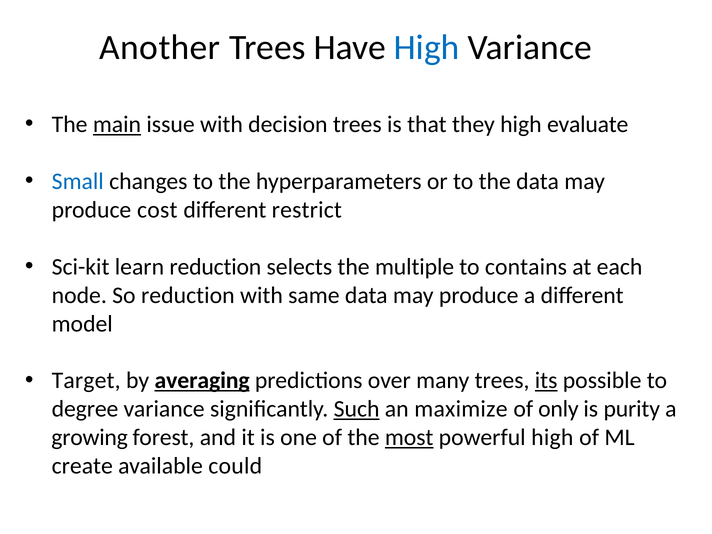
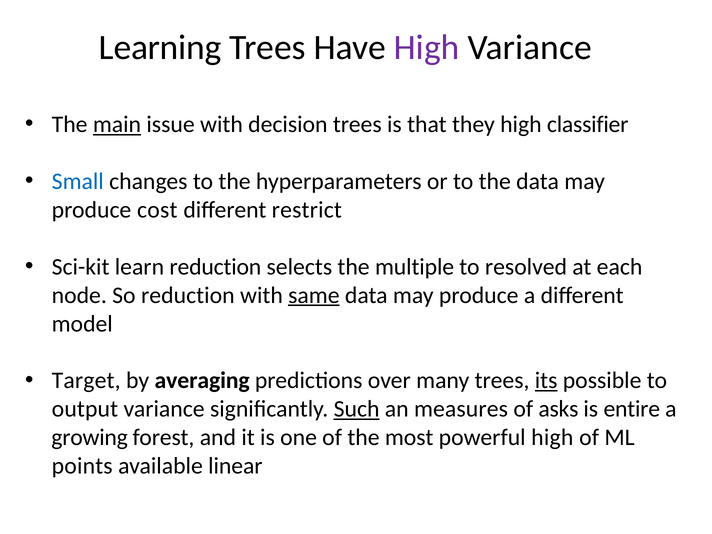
Another: Another -> Learning
High at (427, 48) colour: blue -> purple
evaluate: evaluate -> classifier
contains: contains -> resolved
same underline: none -> present
averaging underline: present -> none
degree: degree -> output
maximize: maximize -> measures
only: only -> asks
purity: purity -> entire
most underline: present -> none
create: create -> points
could: could -> linear
